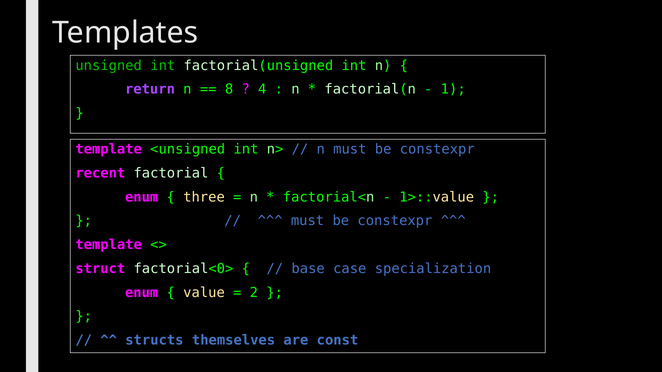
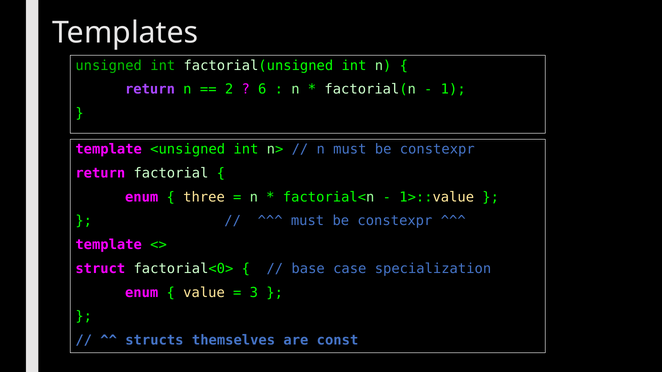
8: 8 -> 2
4: 4 -> 6
recent at (100, 173): recent -> return
2: 2 -> 3
